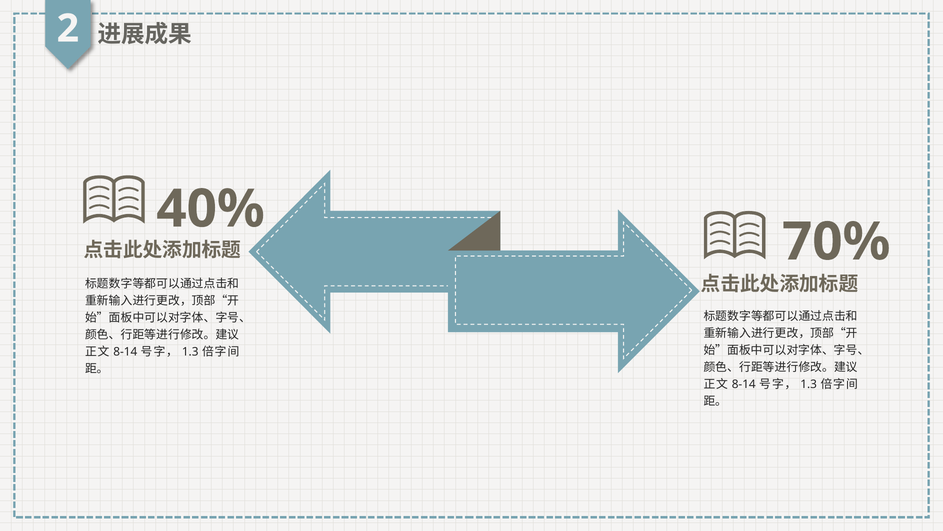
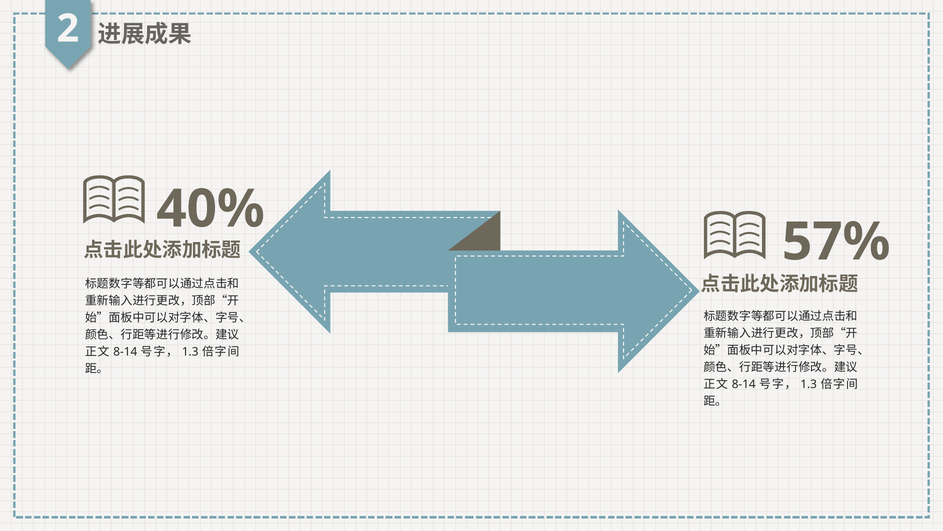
70%: 70% -> 57%
